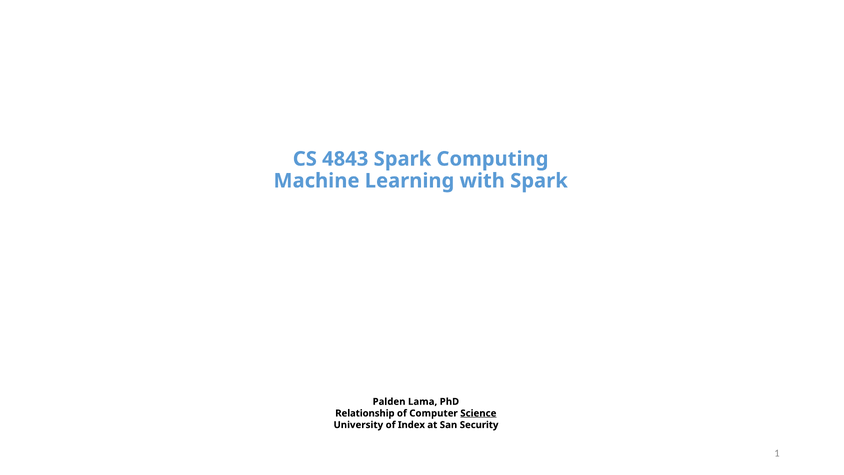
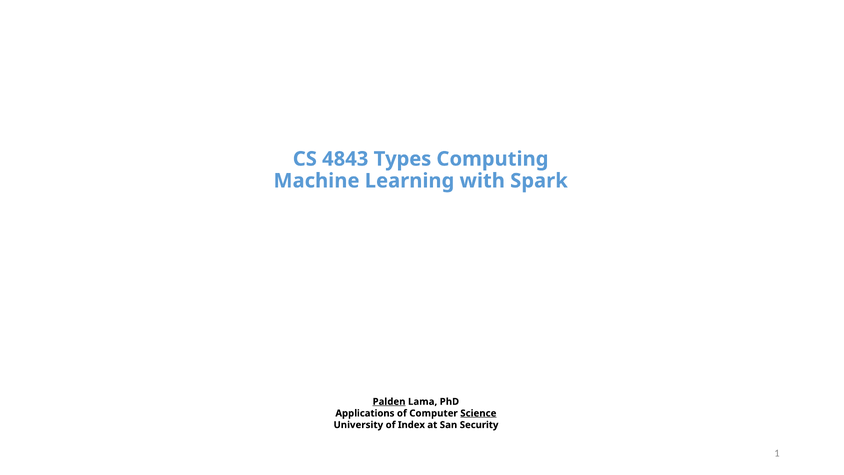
4843 Spark: Spark -> Types
Palden underline: none -> present
Relationship: Relationship -> Applications
